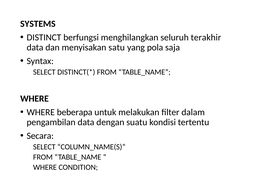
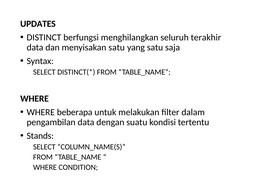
SYSTEMS: SYSTEMS -> UPDATES
yang pola: pola -> satu
Secara: Secara -> Stands
